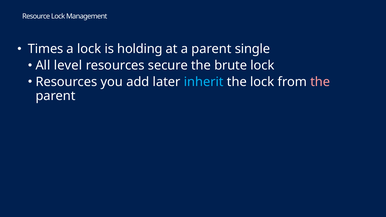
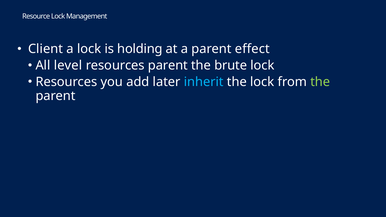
Times: Times -> Client
single: single -> effect
resources secure: secure -> parent
the at (320, 82) colour: pink -> light green
